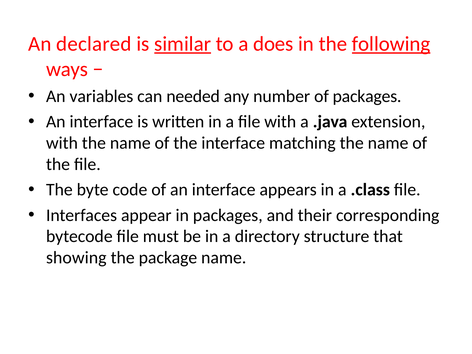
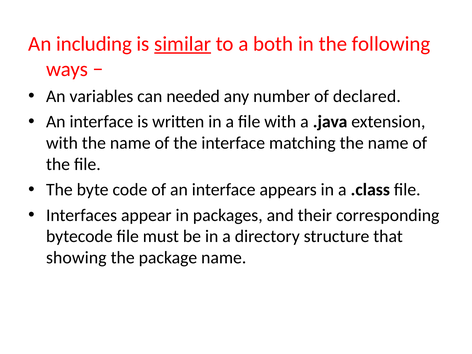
declared: declared -> including
does: does -> both
following underline: present -> none
of packages: packages -> declared
